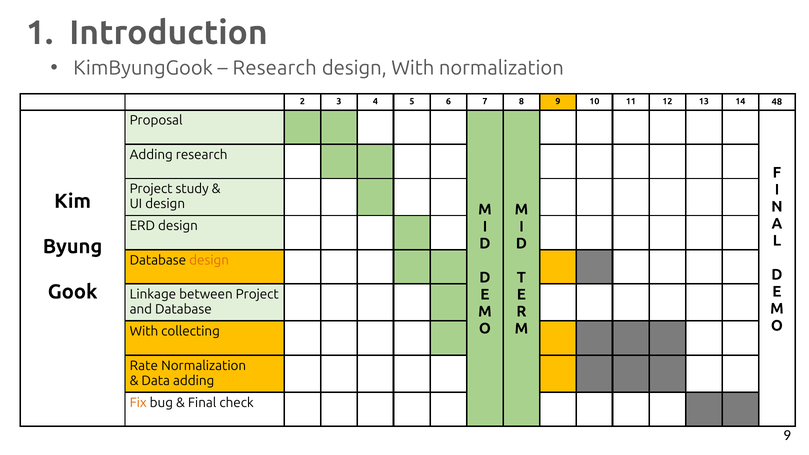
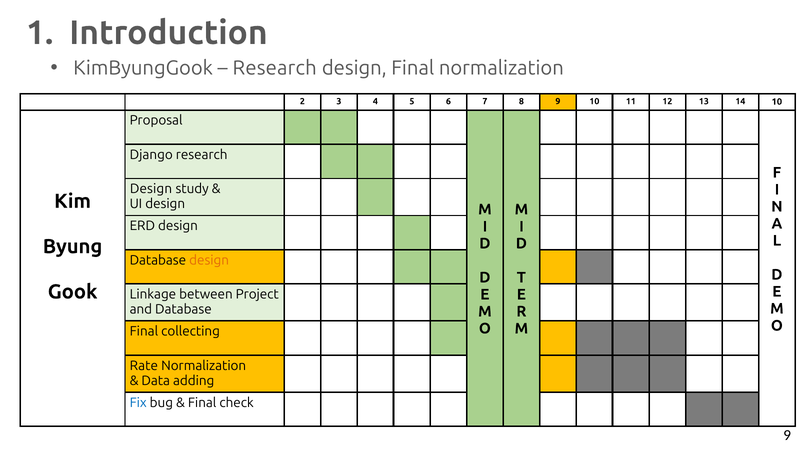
design With: With -> Final
14 48: 48 -> 10
Adding at (151, 155): Adding -> Django
Project at (151, 189): Project -> Design
With at (144, 331): With -> Final
Fix colour: orange -> blue
